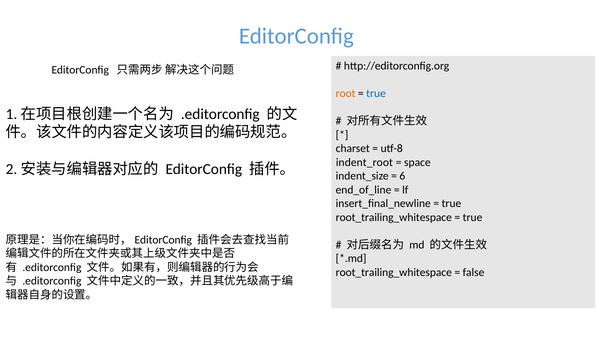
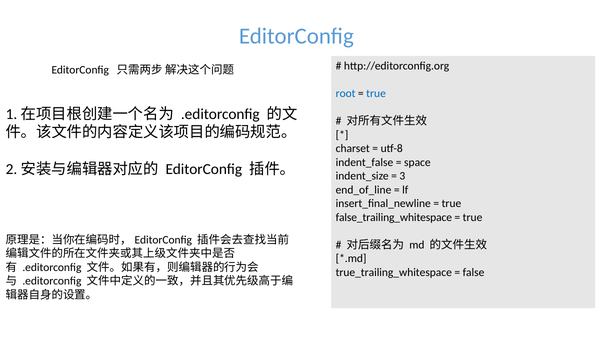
root colour: orange -> blue
indent_root: indent_root -> indent_false
6: 6 -> 3
root_trailing_whitespace at (394, 217): root_trailing_whitespace -> false_trailing_whitespace
root_trailing_whitespace at (394, 273): root_trailing_whitespace -> true_trailing_whitespace
